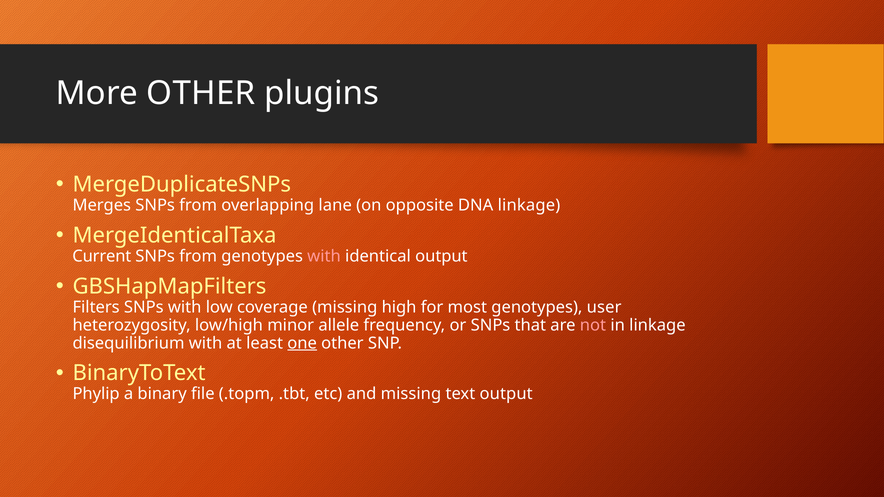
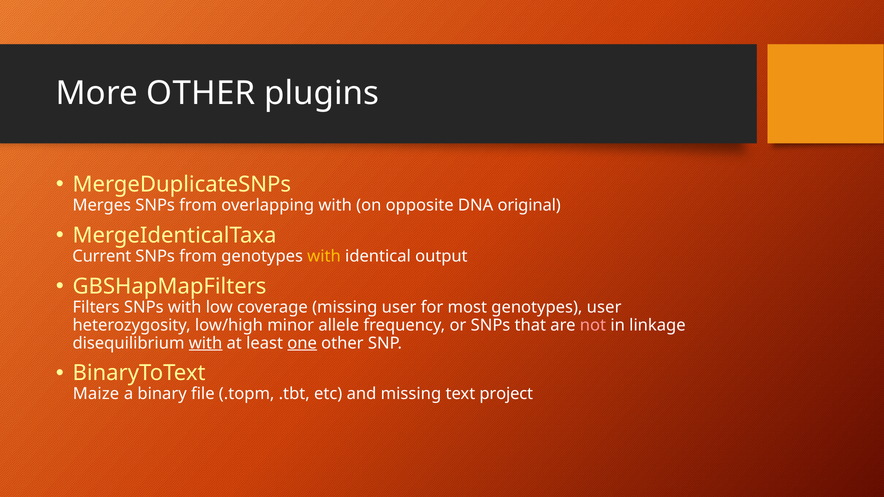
overlapping lane: lane -> with
DNA linkage: linkage -> original
with at (324, 256) colour: pink -> yellow
missing high: high -> user
with at (206, 343) underline: none -> present
Phylip: Phylip -> Maize
text output: output -> project
